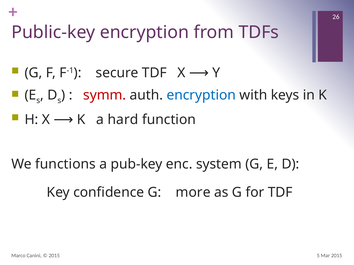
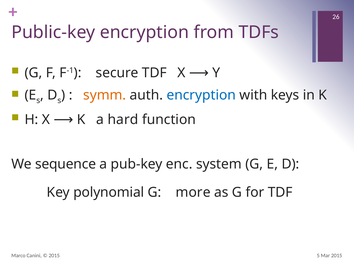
symm colour: red -> orange
functions: functions -> sequence
confidence: confidence -> polynomial
